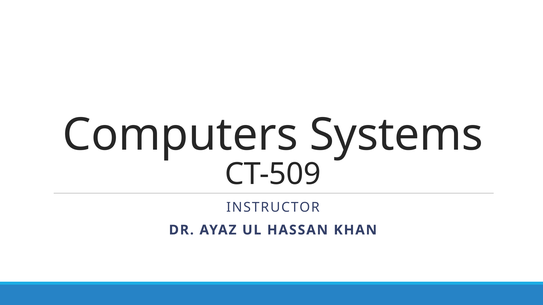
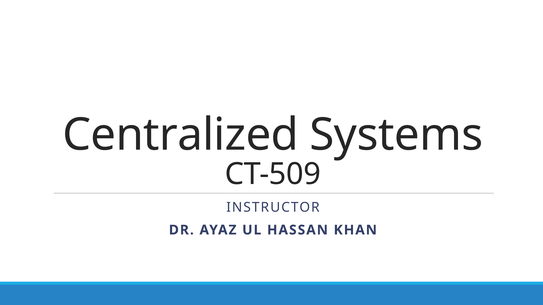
Computers: Computers -> Centralized
